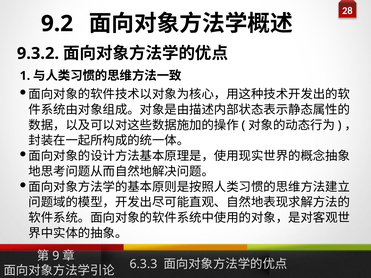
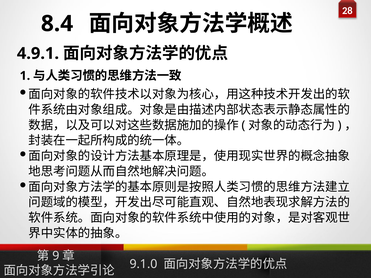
9.2: 9.2 -> 8.4
9.3.2: 9.3.2 -> 4.9.1
6.3.3: 6.3.3 -> 9.1.0
